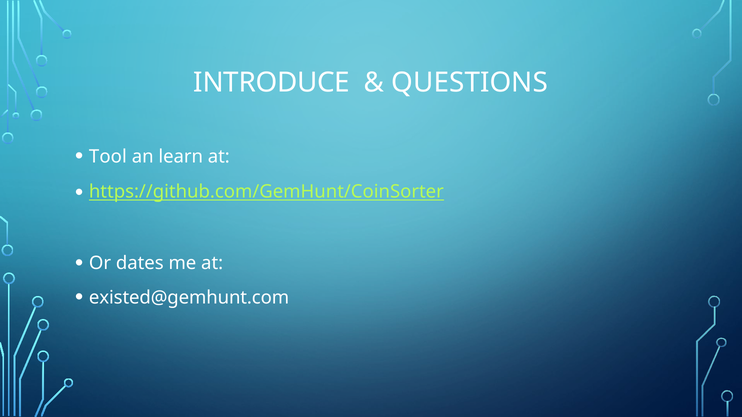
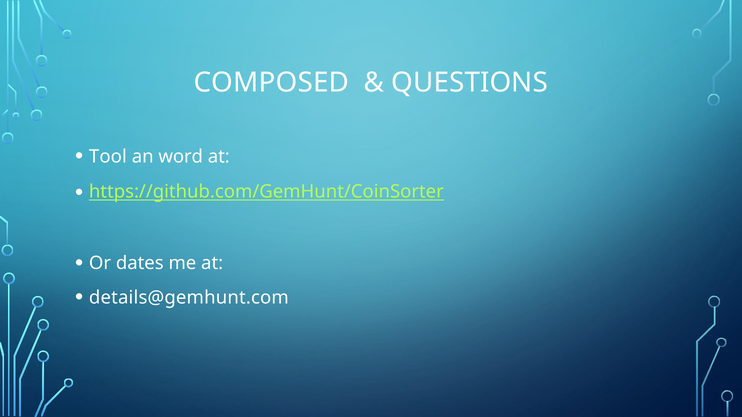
INTRODUCE: INTRODUCE -> COMPOSED
learn: learn -> word
existed@gemhunt.com: existed@gemhunt.com -> details@gemhunt.com
